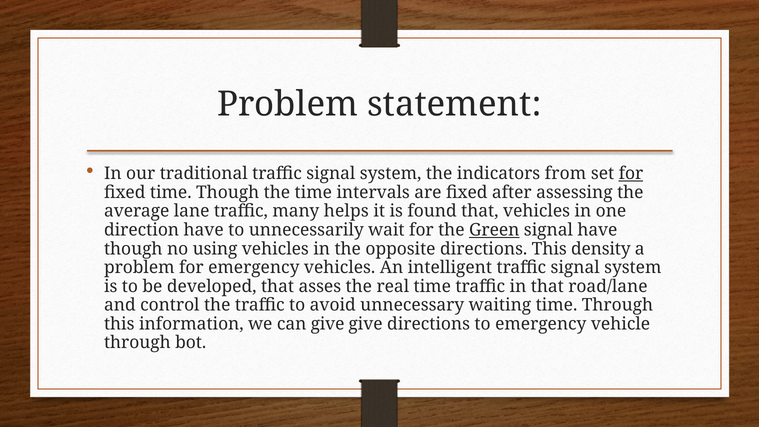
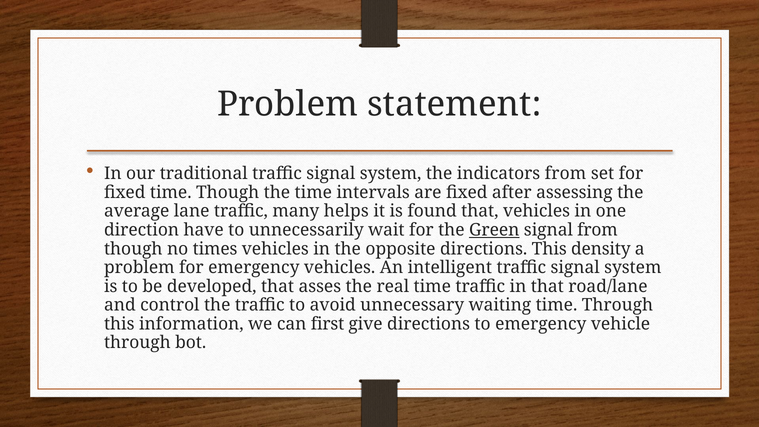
for at (631, 174) underline: present -> none
signal have: have -> from
using: using -> times
can give: give -> first
